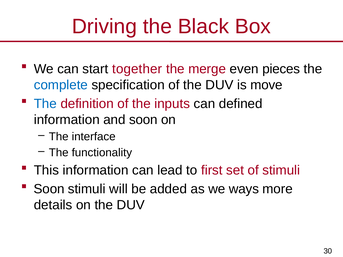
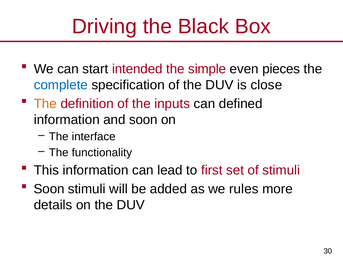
together: together -> intended
merge: merge -> simple
move: move -> close
The at (45, 104) colour: blue -> orange
ways: ways -> rules
